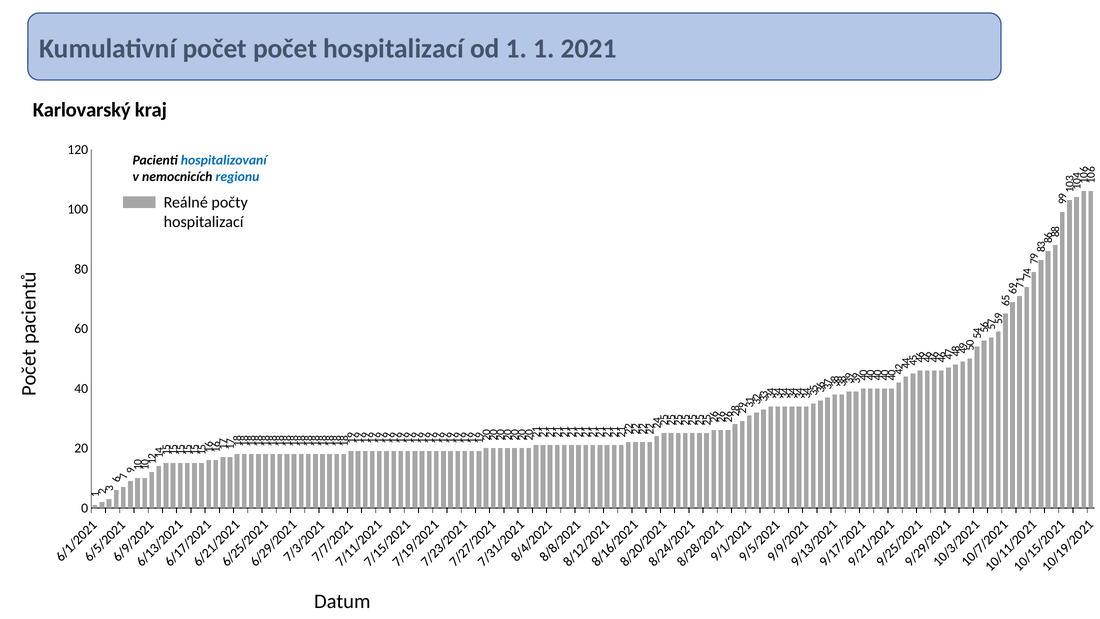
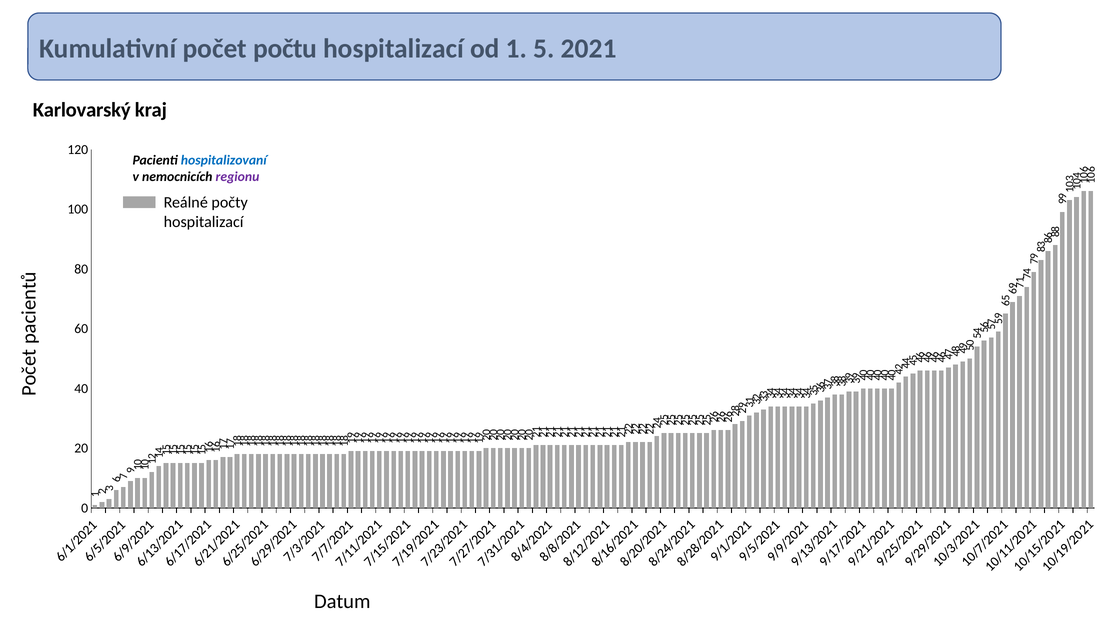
počet počet: počet -> počtu
od 1 1: 1 -> 5
regionu colour: blue -> purple
